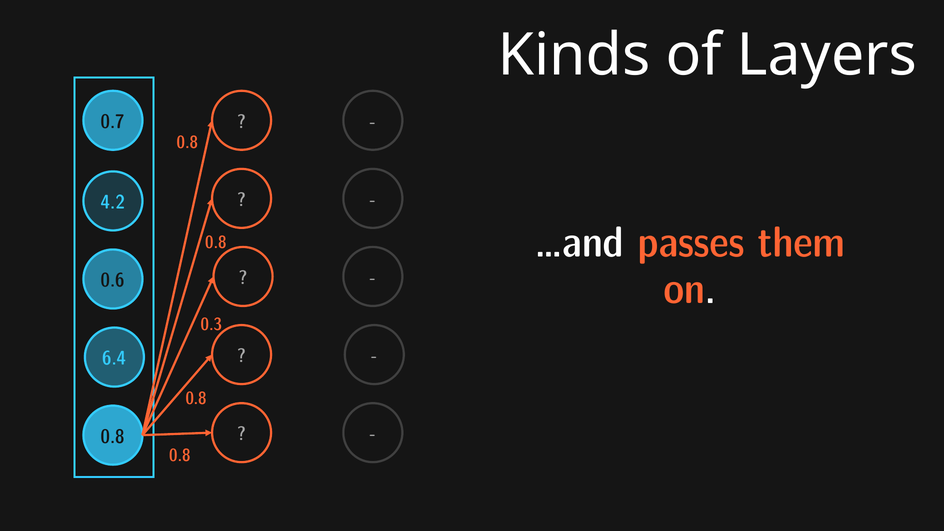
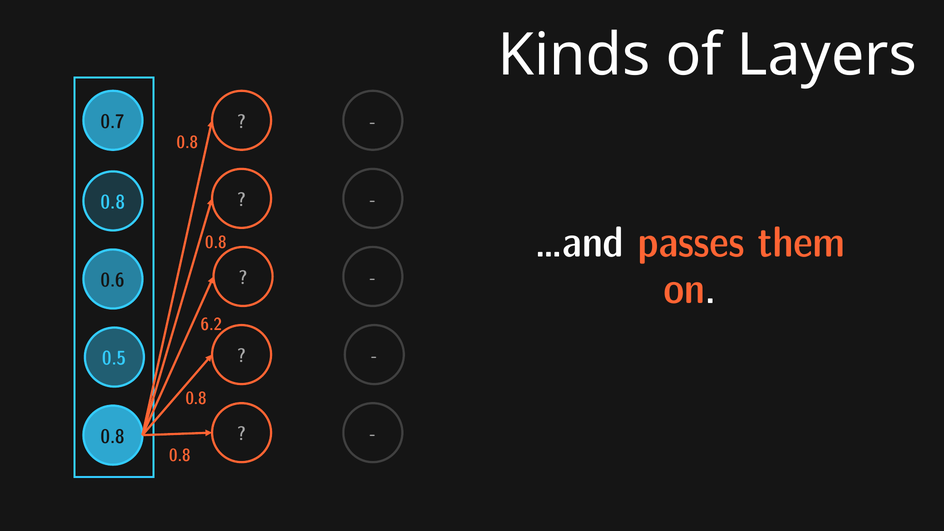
4.2 at (113, 202): 4.2 -> 0.8
0.3: 0.3 -> 6.2
6.4: 6.4 -> 0.5
